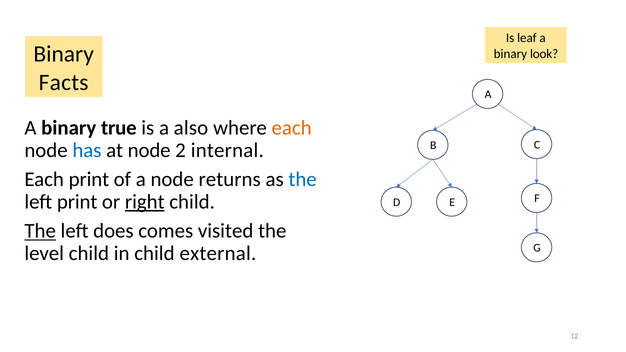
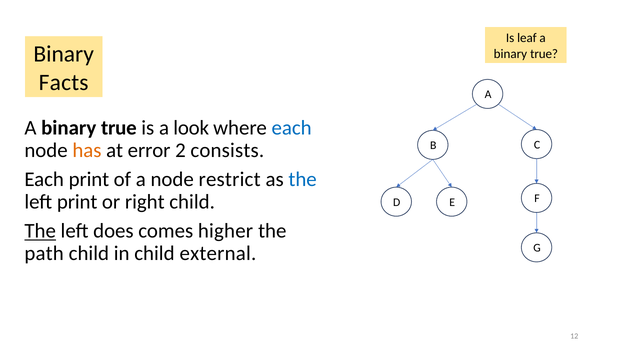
look at (544, 54): look -> true
also: also -> look
each at (292, 128) colour: orange -> blue
has colour: blue -> orange
at node: node -> error
internal: internal -> consists
returns: returns -> restrict
right underline: present -> none
visited: visited -> higher
level: level -> path
